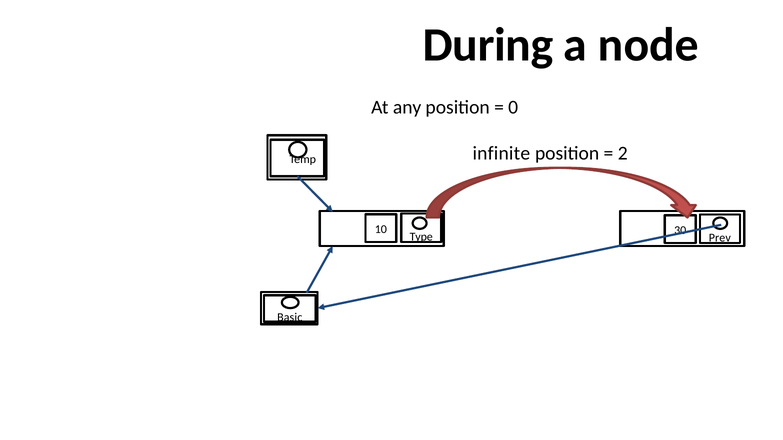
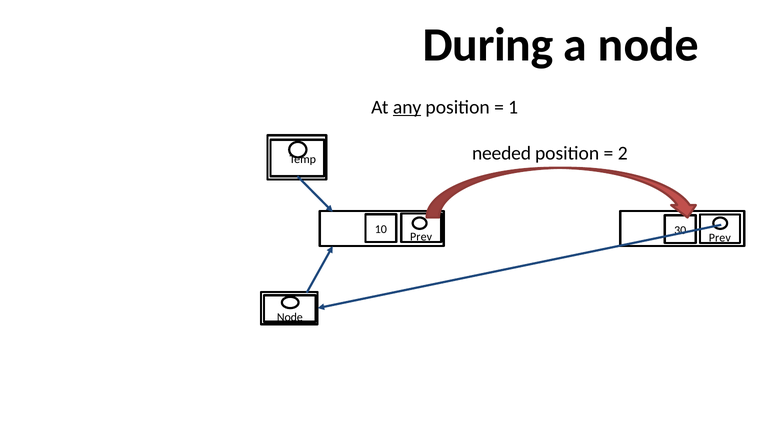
any underline: none -> present
0: 0 -> 1
infinite: infinite -> needed
Type at (421, 237): Type -> Prev
Basic at (290, 318): Basic -> Node
